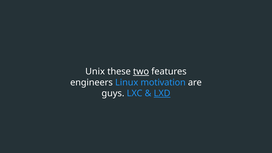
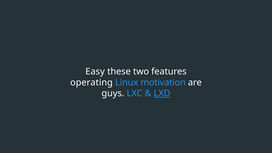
Unix: Unix -> Easy
two underline: present -> none
engineers: engineers -> operating
